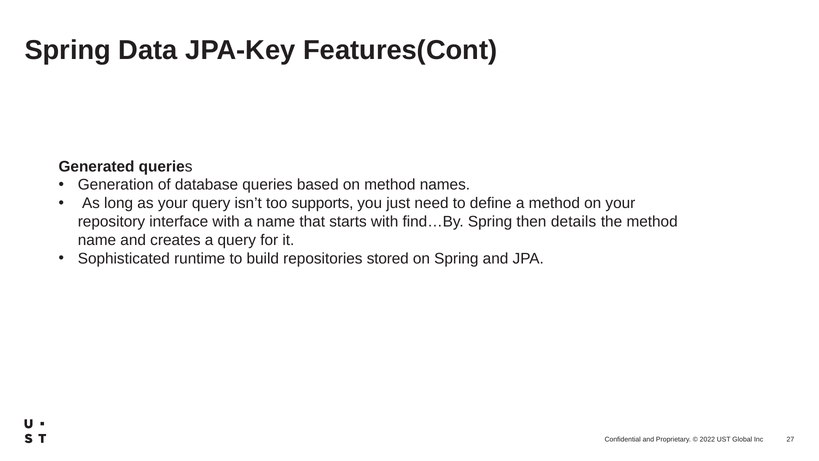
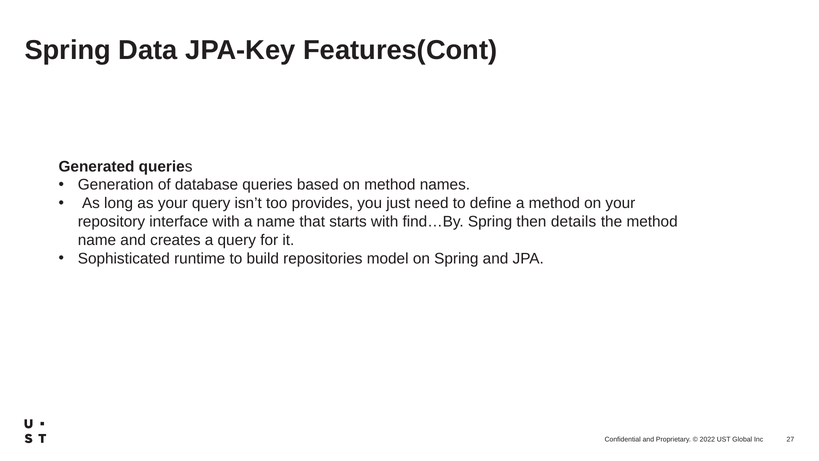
supports: supports -> provides
stored: stored -> model
